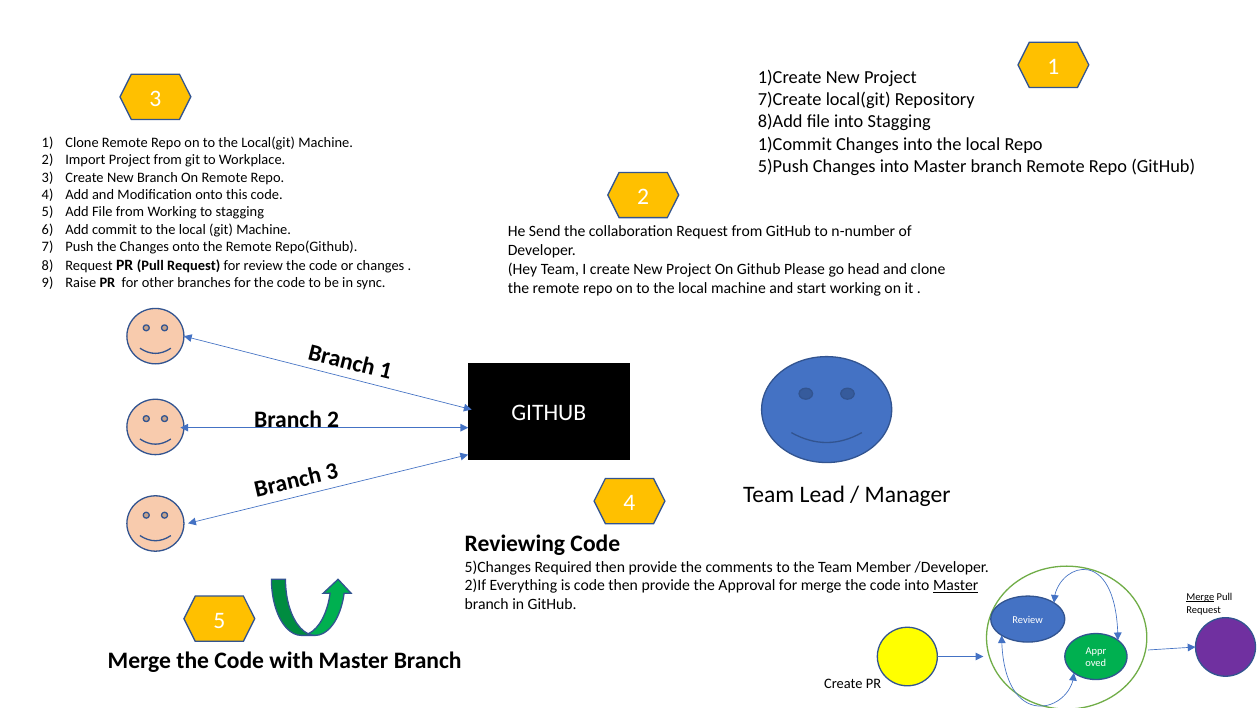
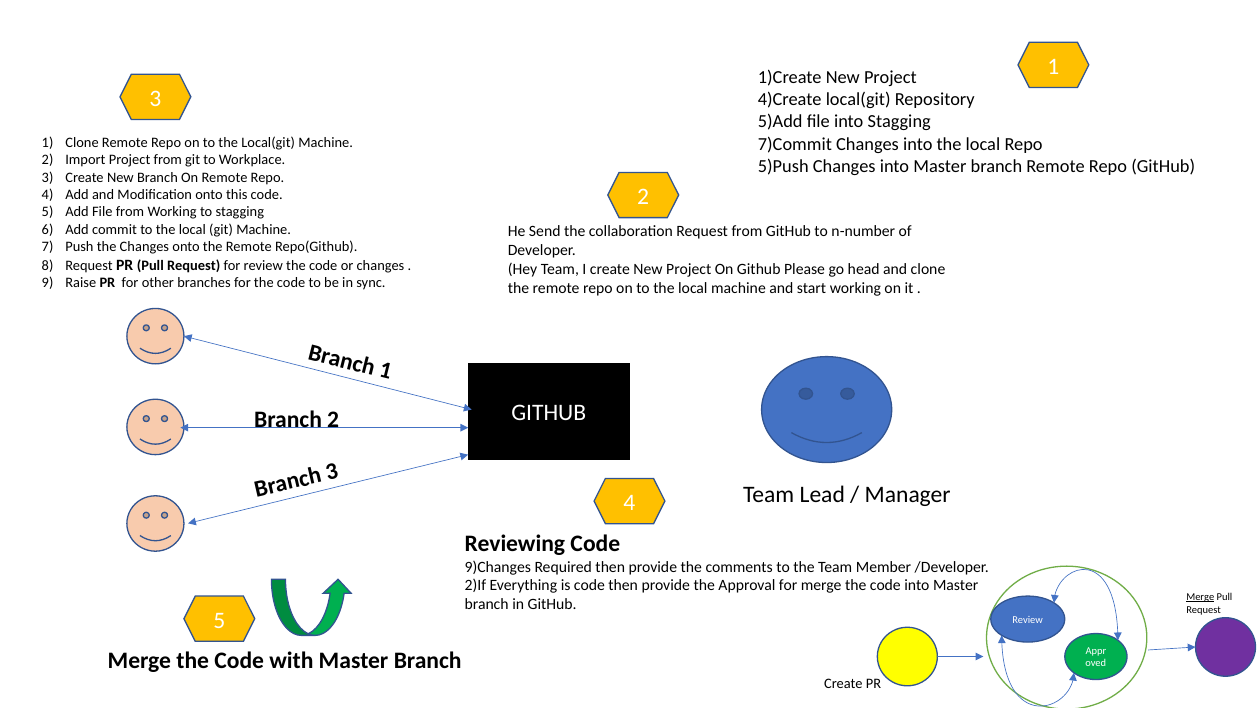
7)Create: 7)Create -> 4)Create
8)Add: 8)Add -> 5)Add
1)Commit: 1)Commit -> 7)Commit
5)Changes: 5)Changes -> 9)Changes
Master at (956, 586) underline: present -> none
